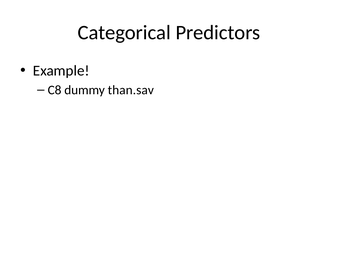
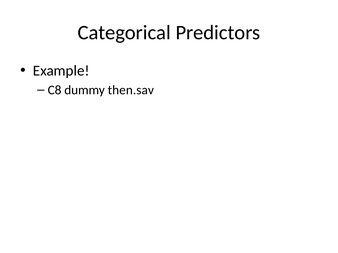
than.sav: than.sav -> then.sav
